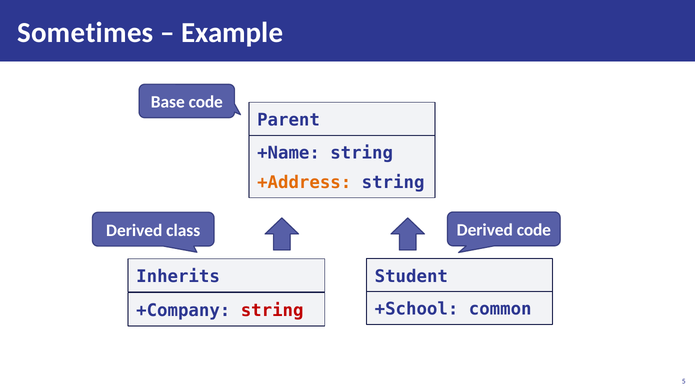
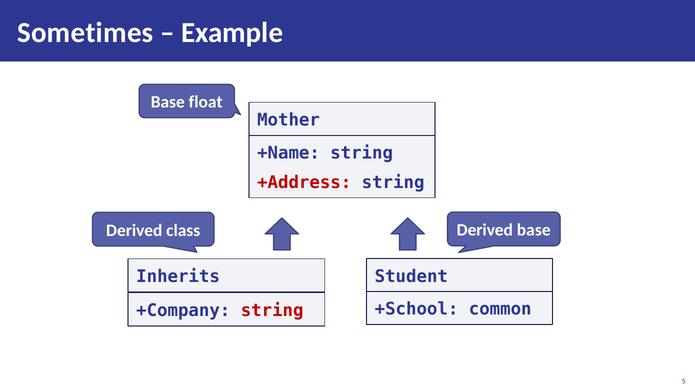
Base code: code -> float
Parent: Parent -> Mother
+Address colour: orange -> red
Derived code: code -> base
